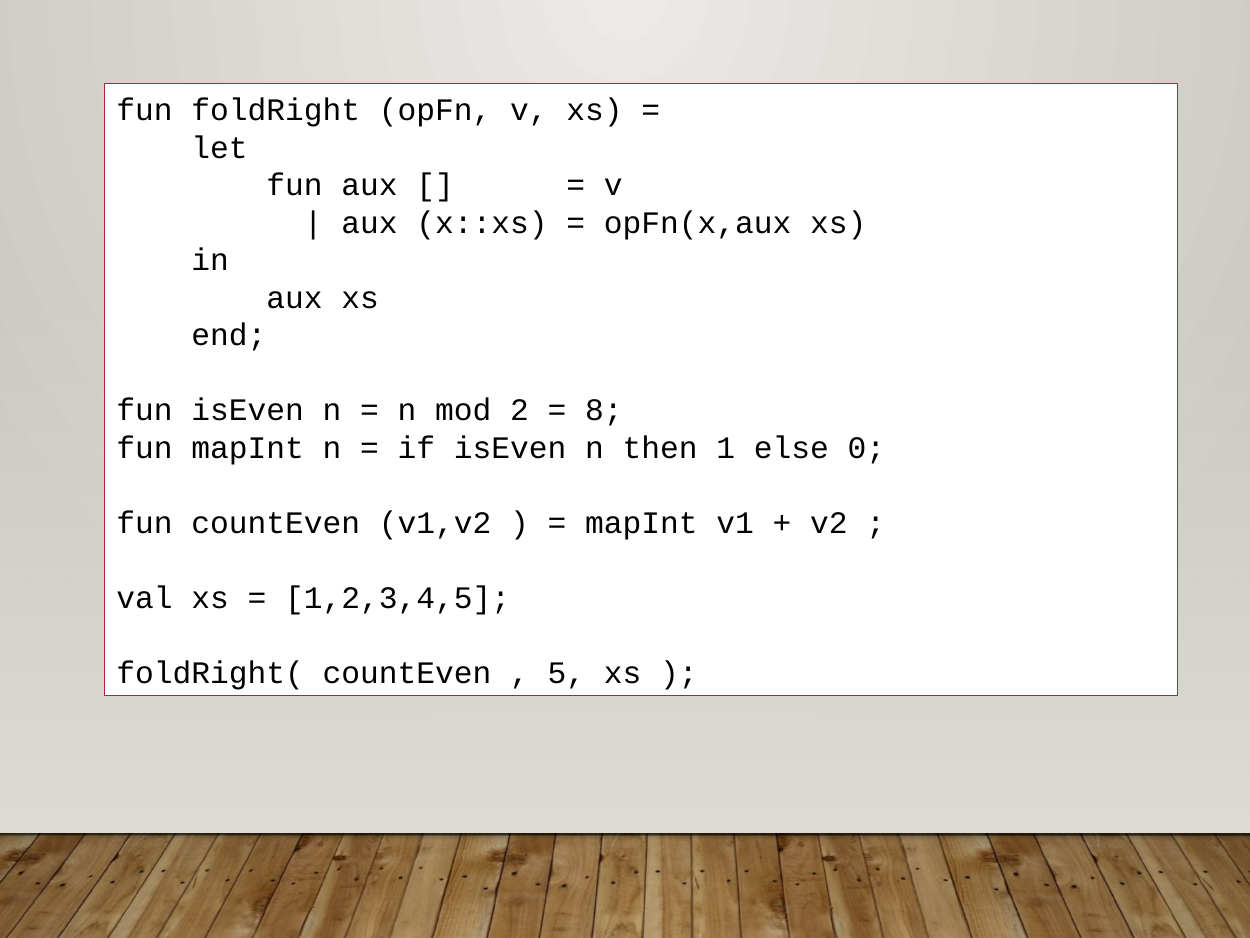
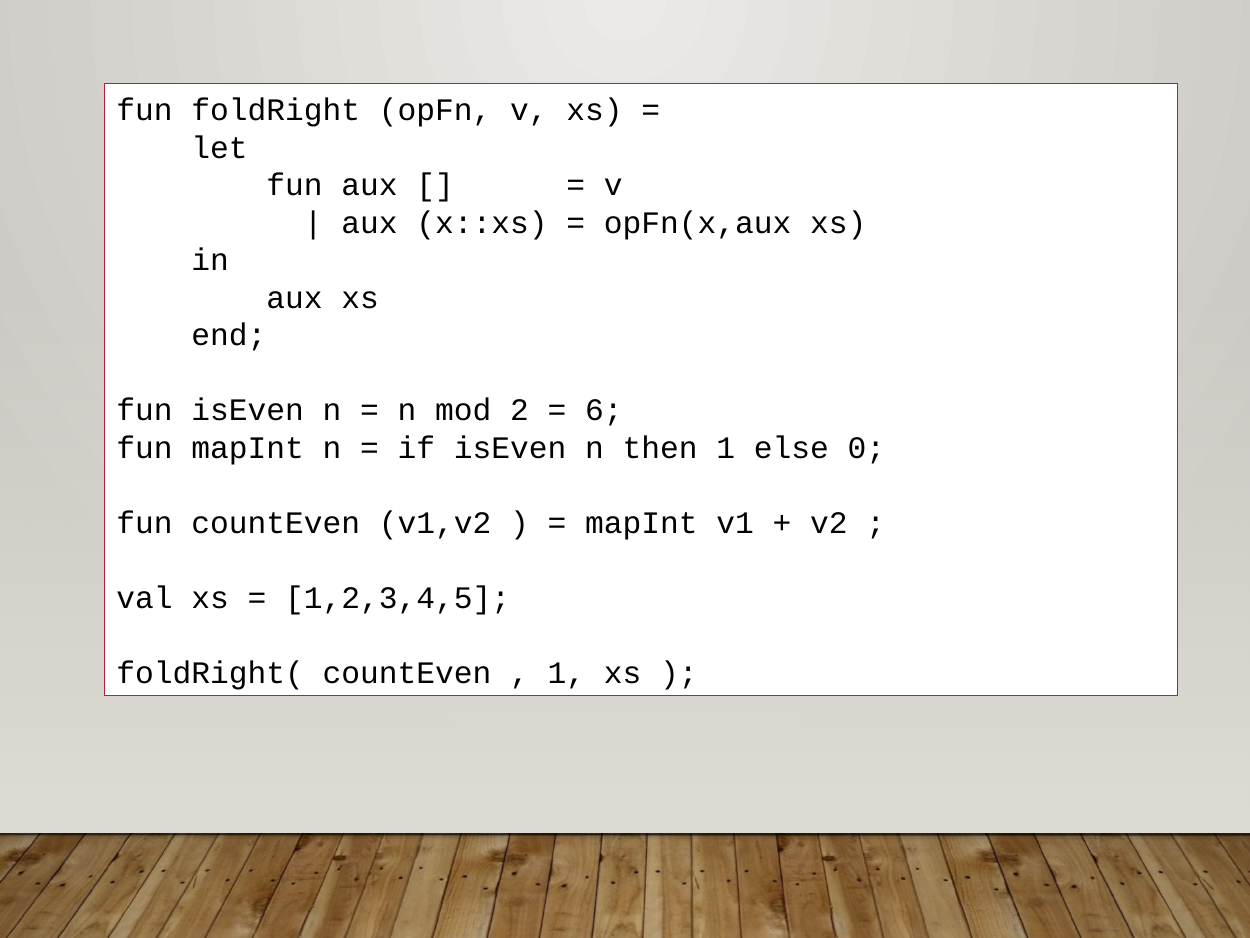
8: 8 -> 6
5 at (566, 673): 5 -> 1
